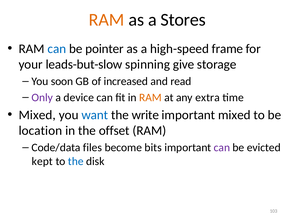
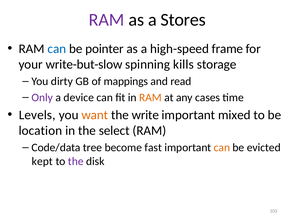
RAM at (107, 20) colour: orange -> purple
leads-but-slow: leads-but-slow -> write-but-slow
give: give -> kills
soon: soon -> dirty
increased: increased -> mappings
extra: extra -> cases
Mixed at (37, 115): Mixed -> Levels
want colour: blue -> orange
offset: offset -> select
files: files -> tree
bits: bits -> fast
can at (222, 148) colour: purple -> orange
the at (76, 161) colour: blue -> purple
